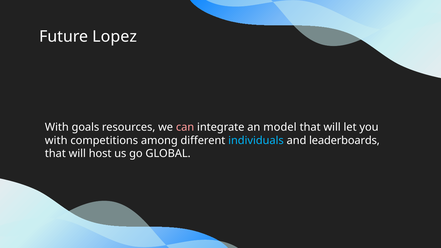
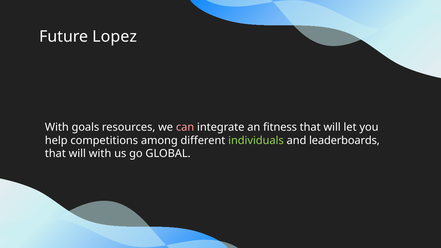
model: model -> fitness
with at (56, 140): with -> help
individuals colour: light blue -> light green
will host: host -> with
